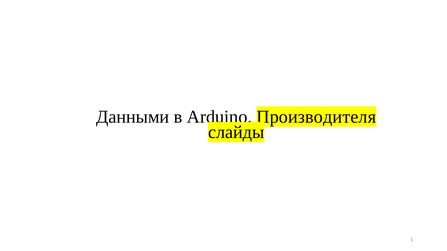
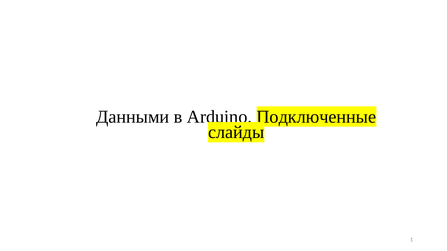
Производителя: Производителя -> Подключенные
